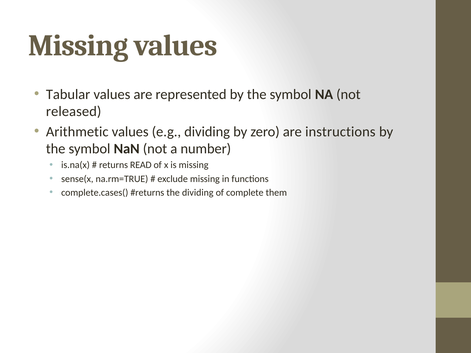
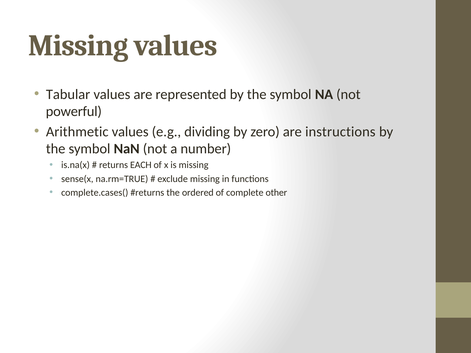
released: released -> powerful
READ: READ -> EACH
the dividing: dividing -> ordered
them: them -> other
